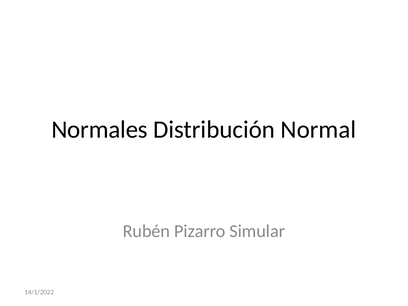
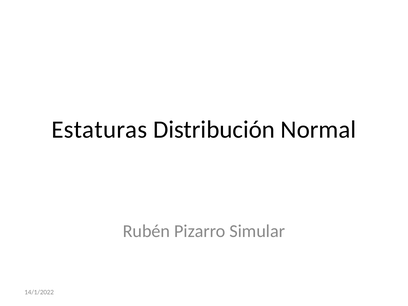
Normales: Normales -> Estaturas
